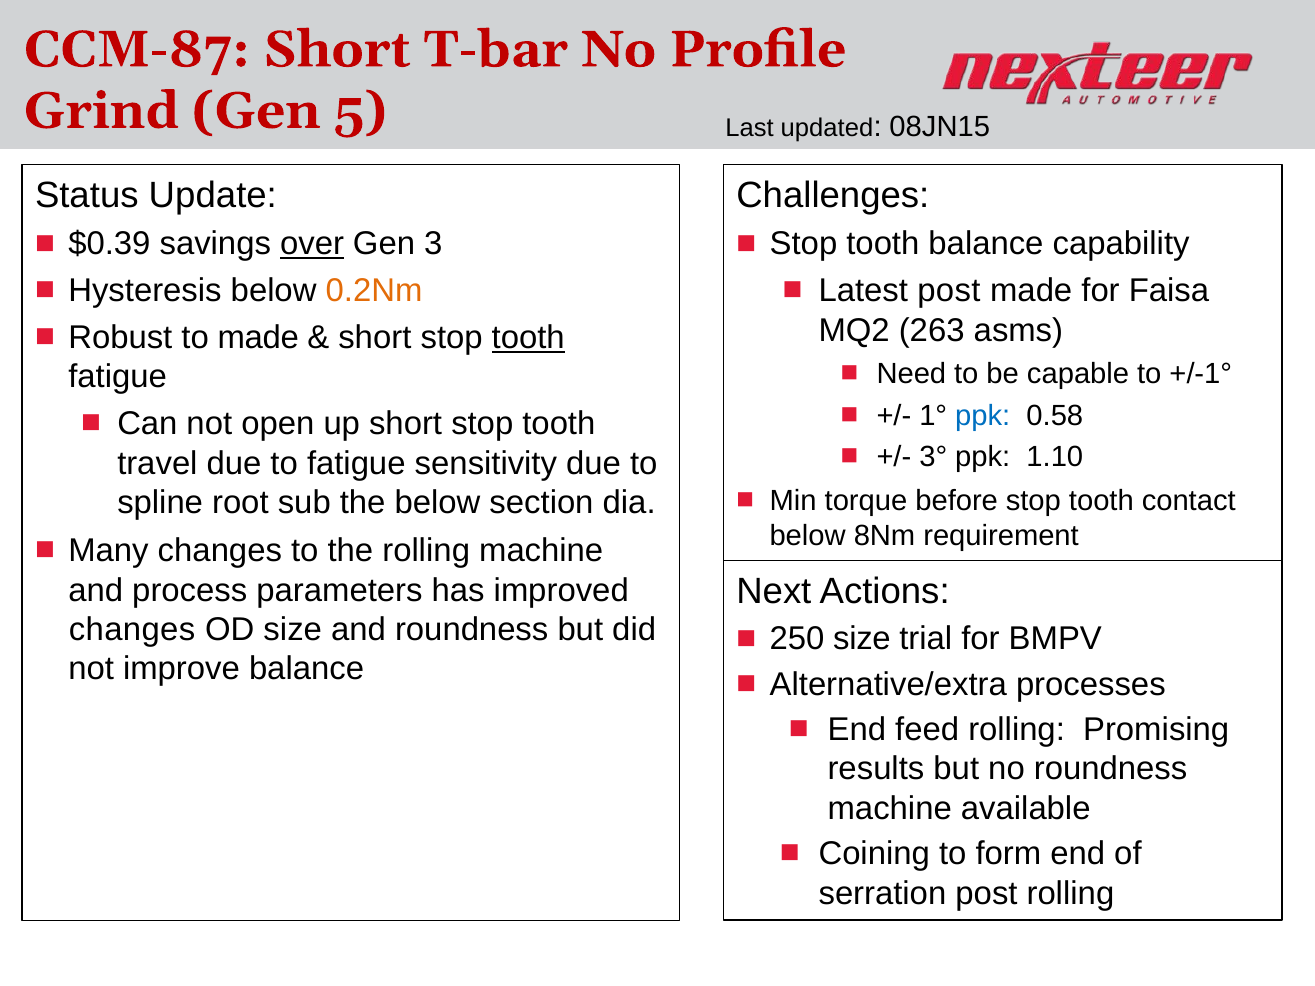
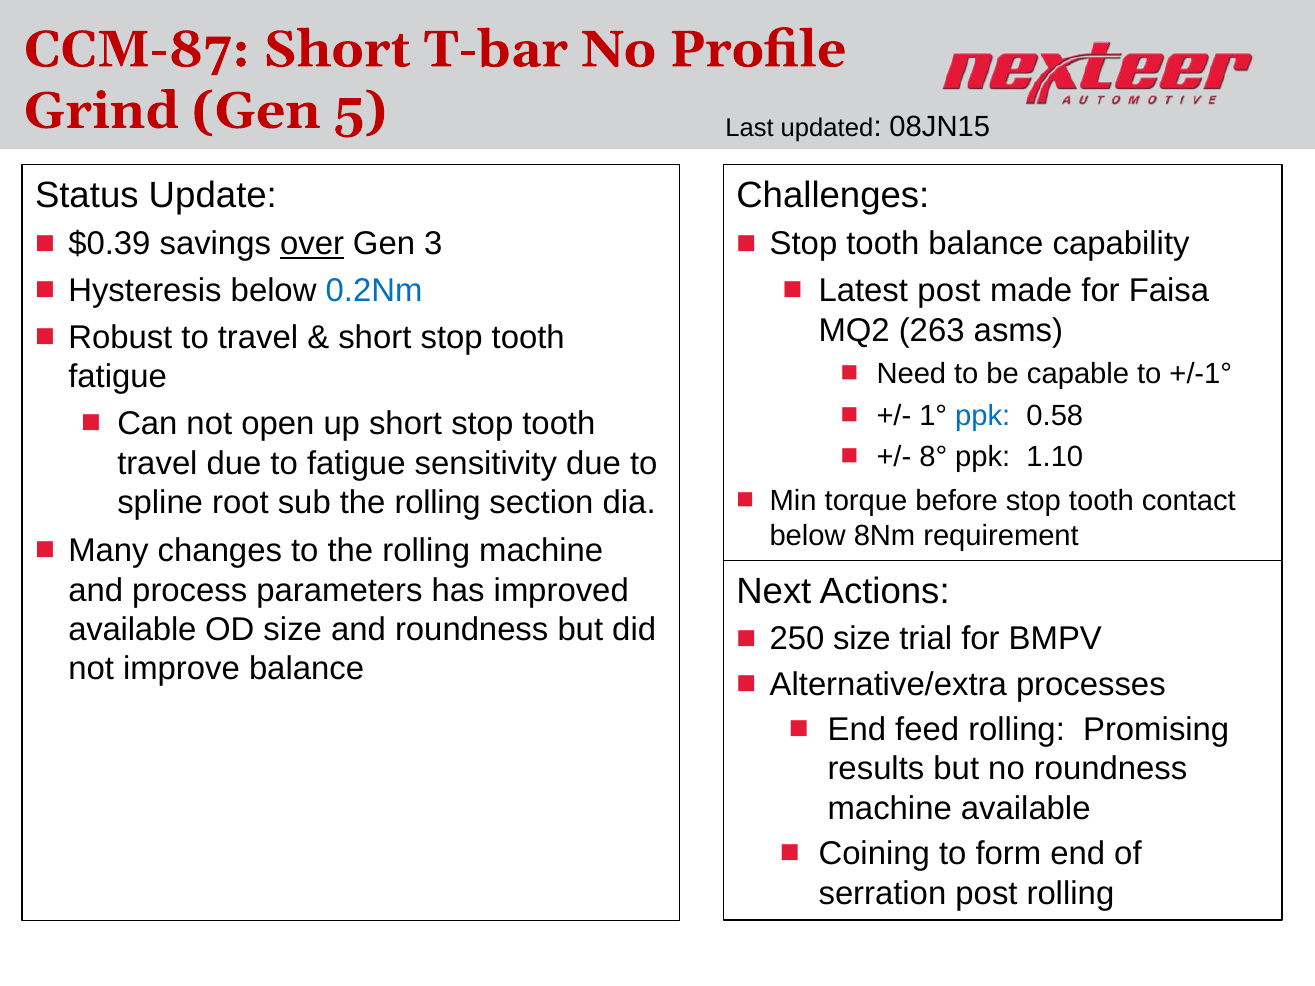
0.2Nm colour: orange -> blue
to made: made -> travel
tooth at (528, 338) underline: present -> none
3°: 3° -> 8°
sub the below: below -> rolling
changes at (132, 630): changes -> available
